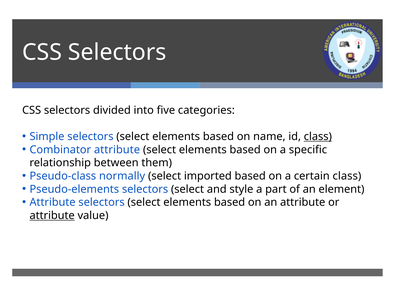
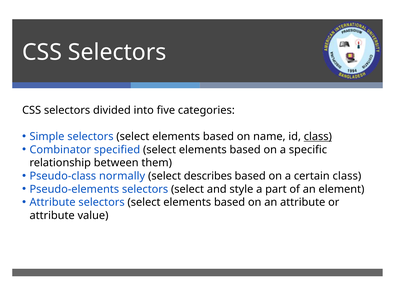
Combinator attribute: attribute -> specified
imported: imported -> describes
attribute at (52, 216) underline: present -> none
